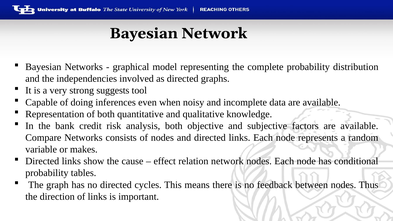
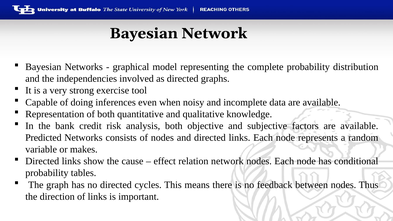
suggests: suggests -> exercise
Compare: Compare -> Predicted
